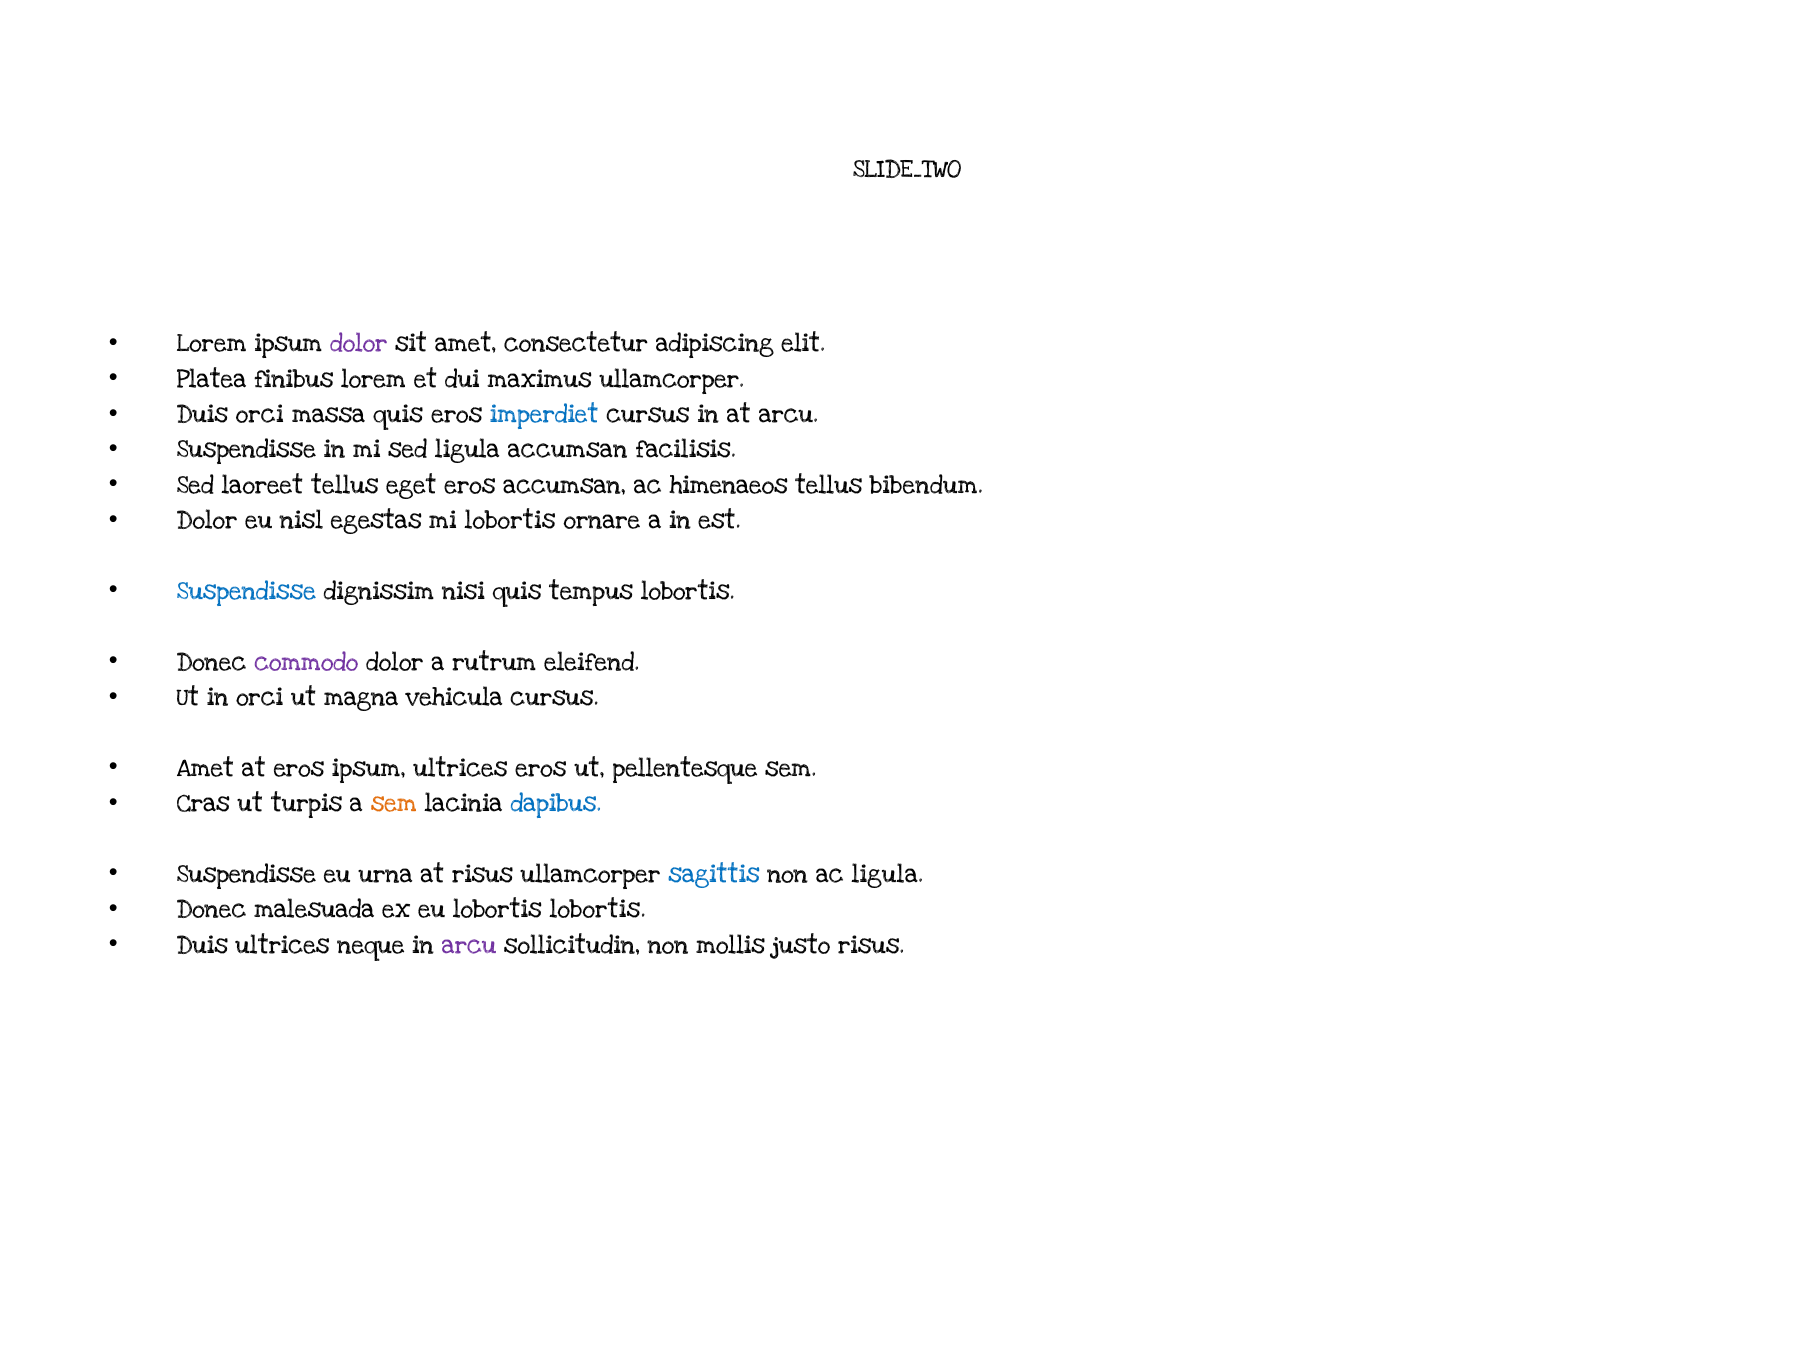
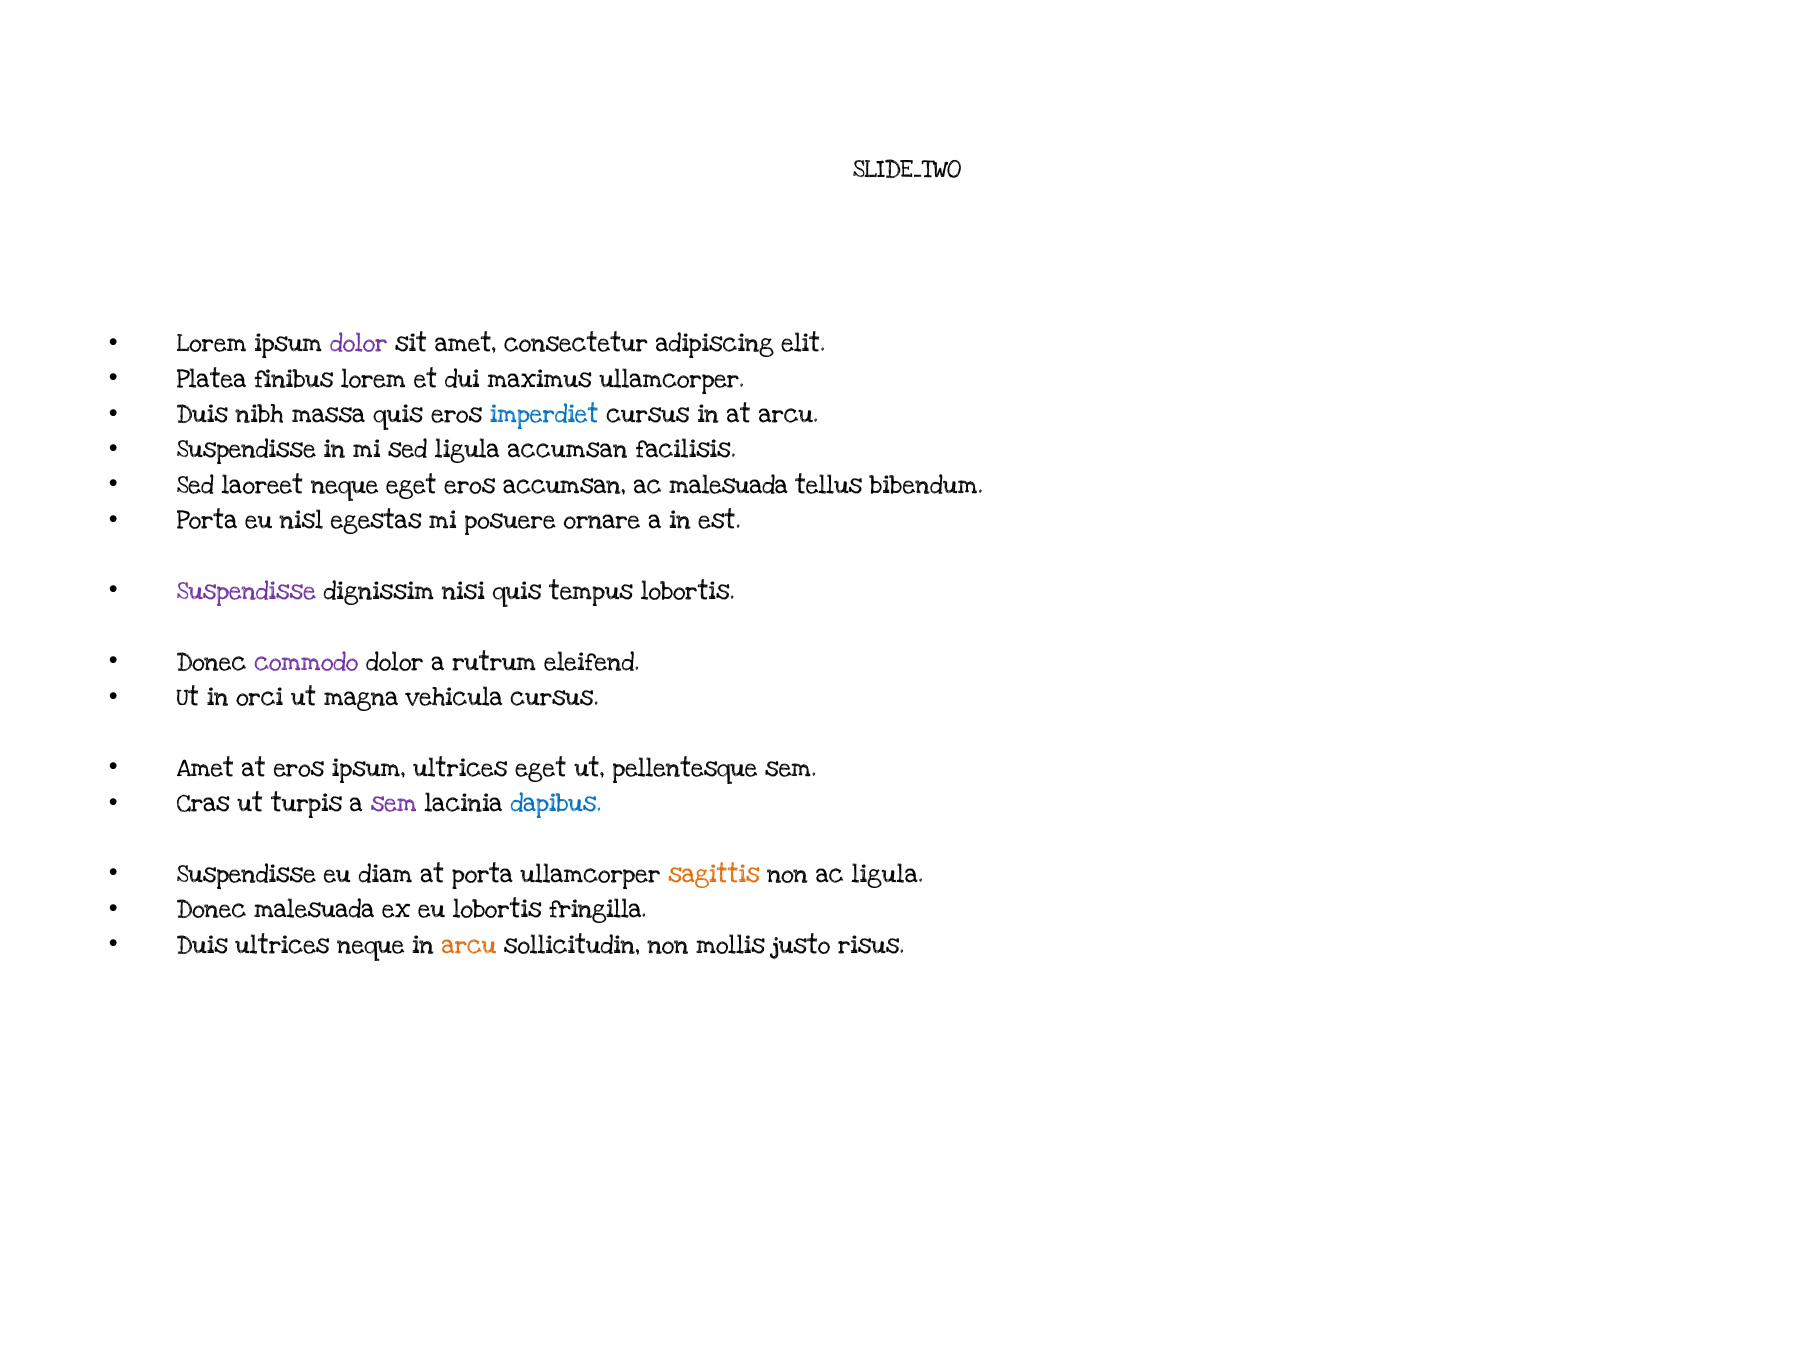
Duis orci: orci -> nibh
laoreet tellus: tellus -> neque
ac himenaeos: himenaeos -> malesuada
Dolor at (207, 520): Dolor -> Porta
mi lobortis: lobortis -> posuere
Suspendisse at (246, 591) colour: blue -> purple
ultrices eros: eros -> eget
sem at (394, 803) colour: orange -> purple
urna: urna -> diam
at risus: risus -> porta
sagittis colour: blue -> orange
lobortis lobortis: lobortis -> fringilla
arcu at (469, 944) colour: purple -> orange
